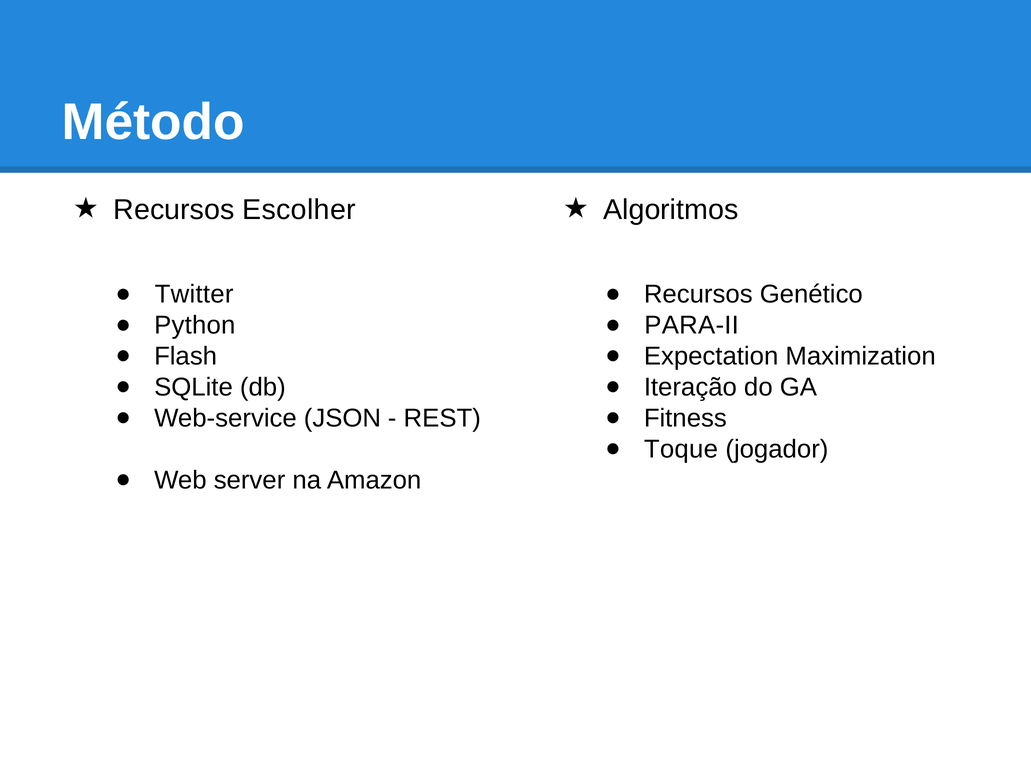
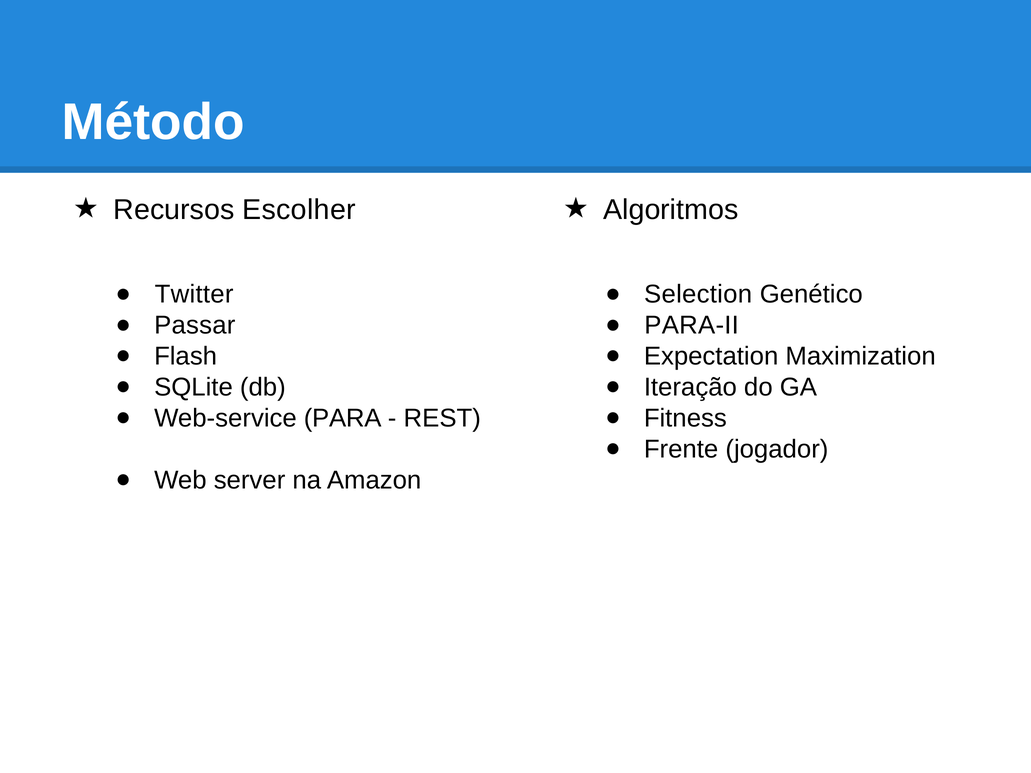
Recursos at (698, 295): Recursos -> Selection
Python: Python -> Passar
JSON: JSON -> PARA
Toque: Toque -> Frente
